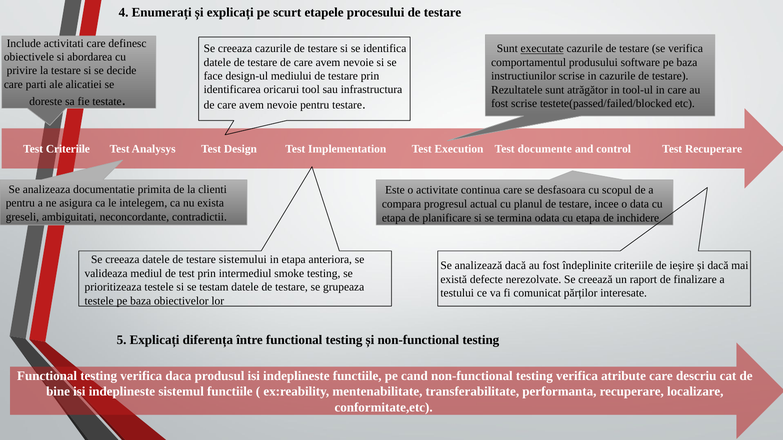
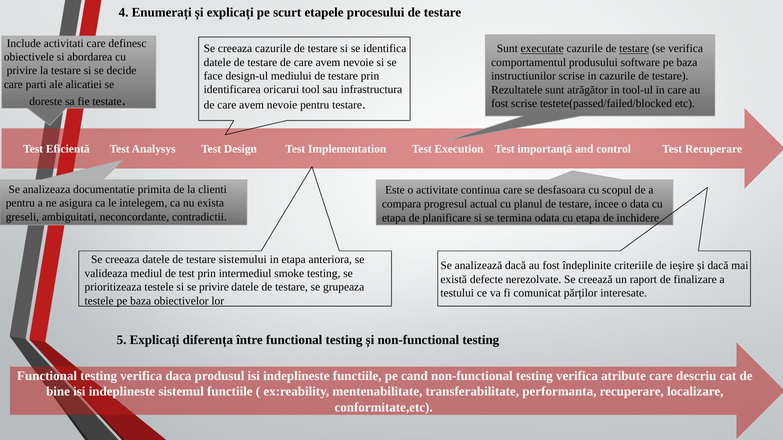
testare at (634, 49) underline: none -> present
Test Criteriile: Criteriile -> Eficientă
documente: documente -> importanță
se testam: testam -> privire
